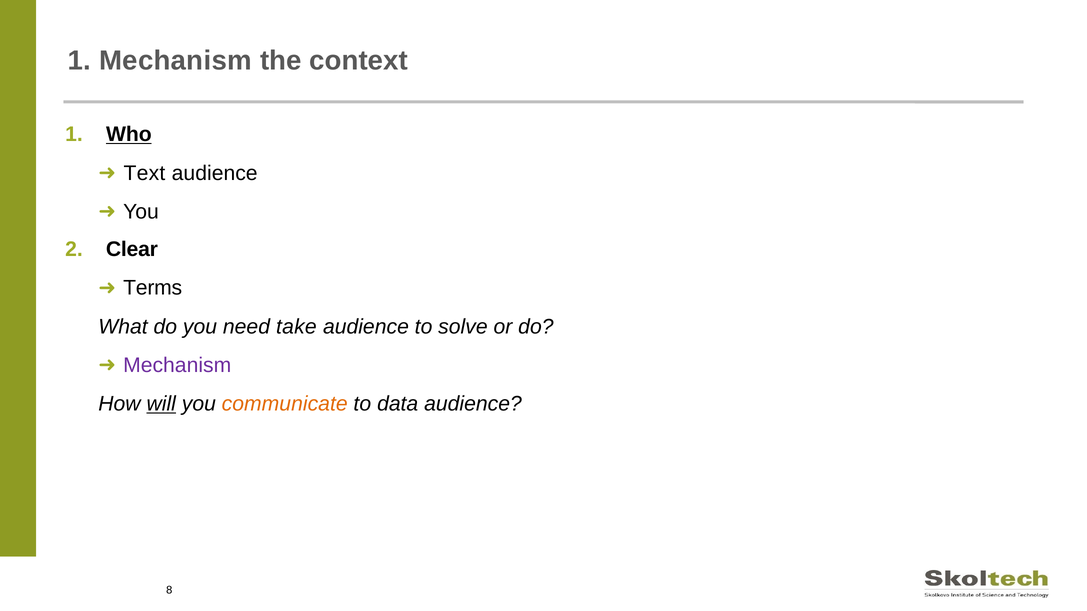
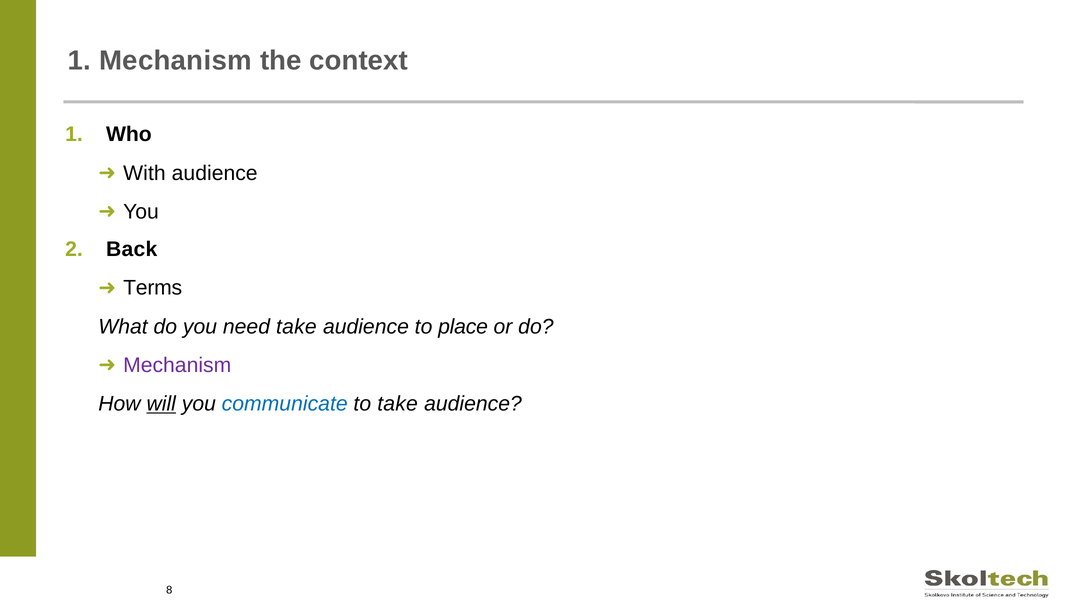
Who underline: present -> none
Text: Text -> With
Clear: Clear -> Back
solve: solve -> place
communicate colour: orange -> blue
to data: data -> take
